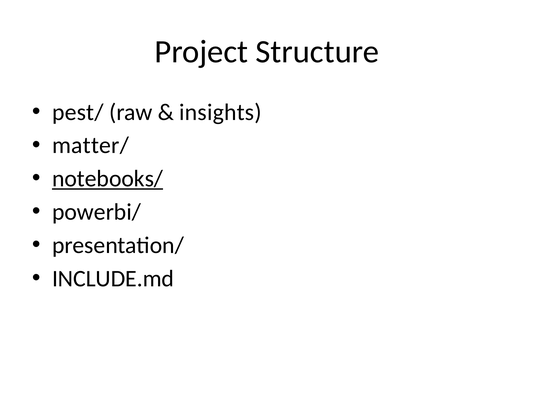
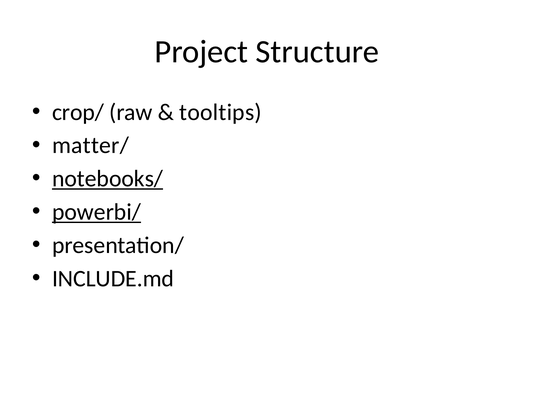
pest/: pest/ -> crop/
insights: insights -> tooltips
powerbi/ underline: none -> present
